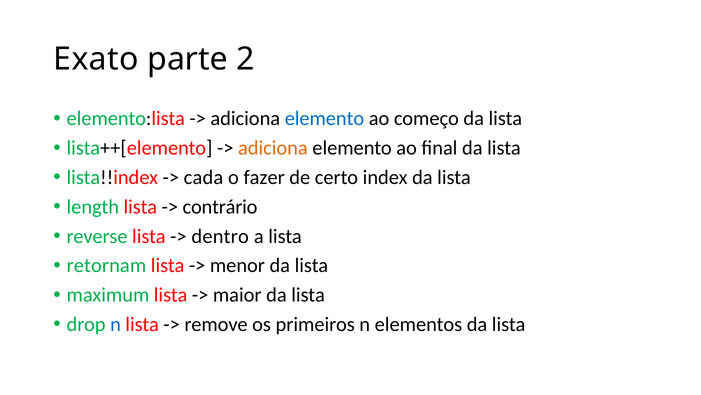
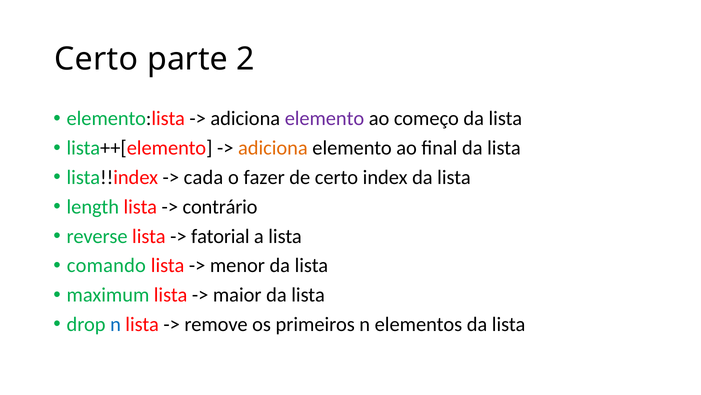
Exato at (96, 59): Exato -> Certo
elemento at (324, 118) colour: blue -> purple
dentro: dentro -> fatorial
retornam: retornam -> comando
